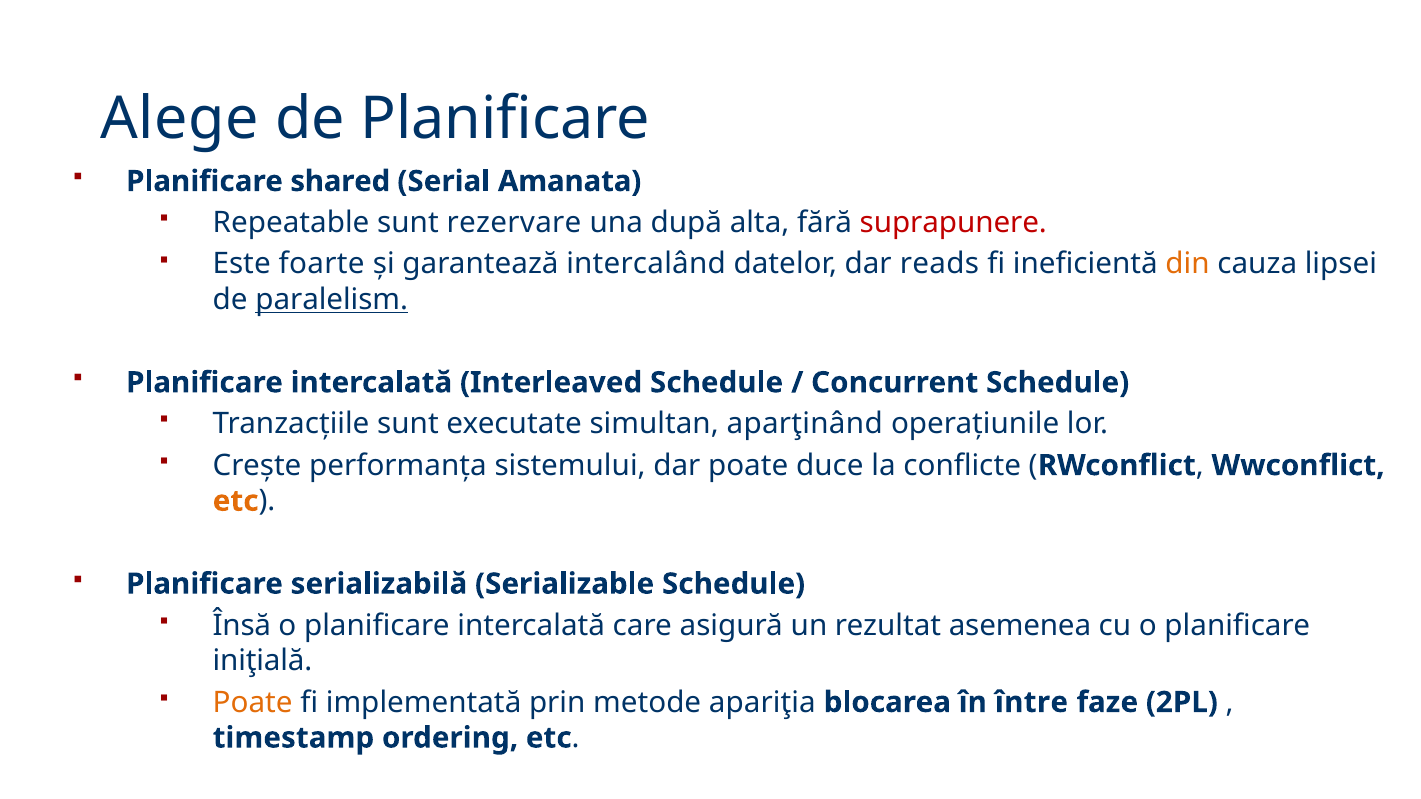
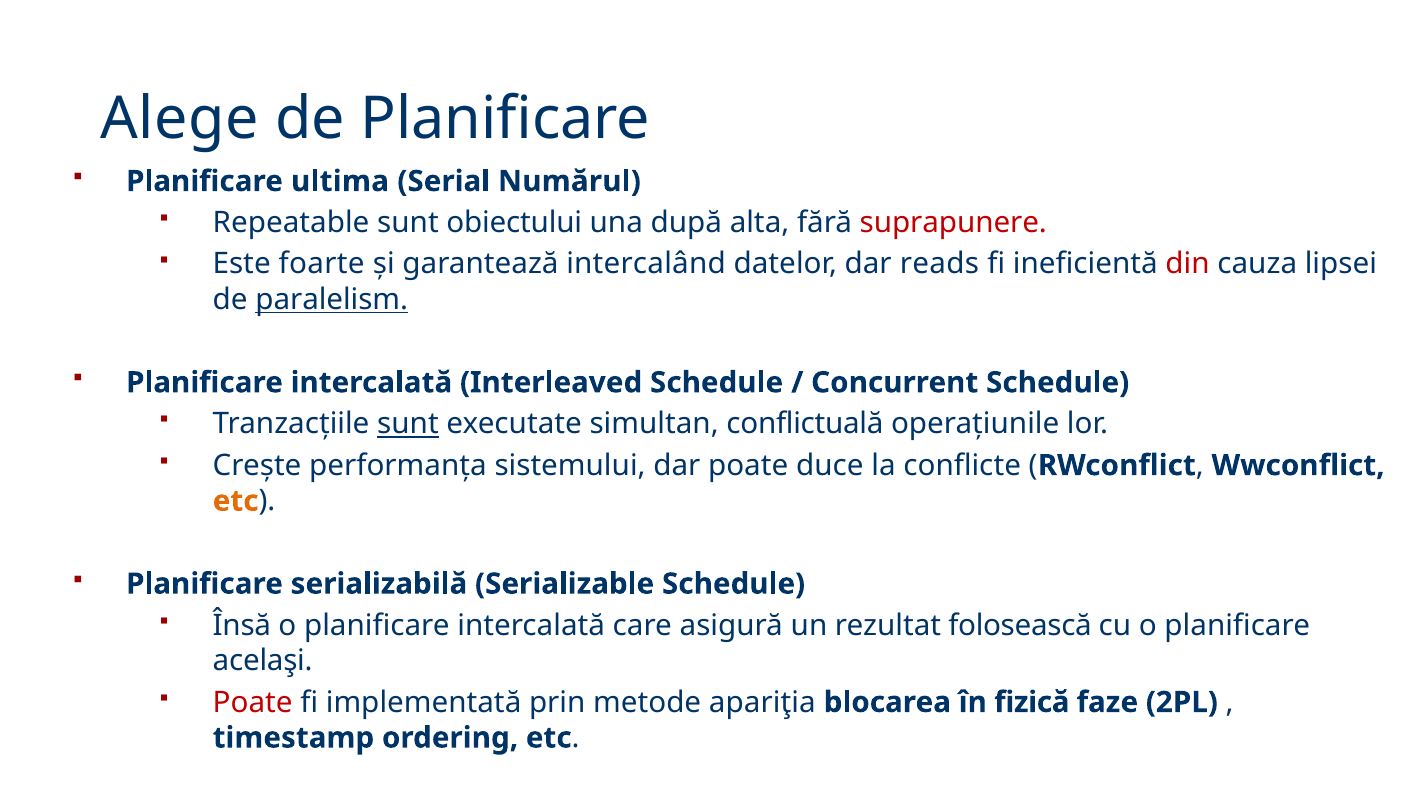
shared: shared -> ultima
Amanata: Amanata -> Numărul
rezervare: rezervare -> obiectului
din colour: orange -> red
sunt at (408, 424) underline: none -> present
aparţinând: aparţinând -> conflictuală
asemenea: asemenea -> folosească
iniţială: iniţială -> acelaşi
Poate at (253, 703) colour: orange -> red
între: între -> fizică
